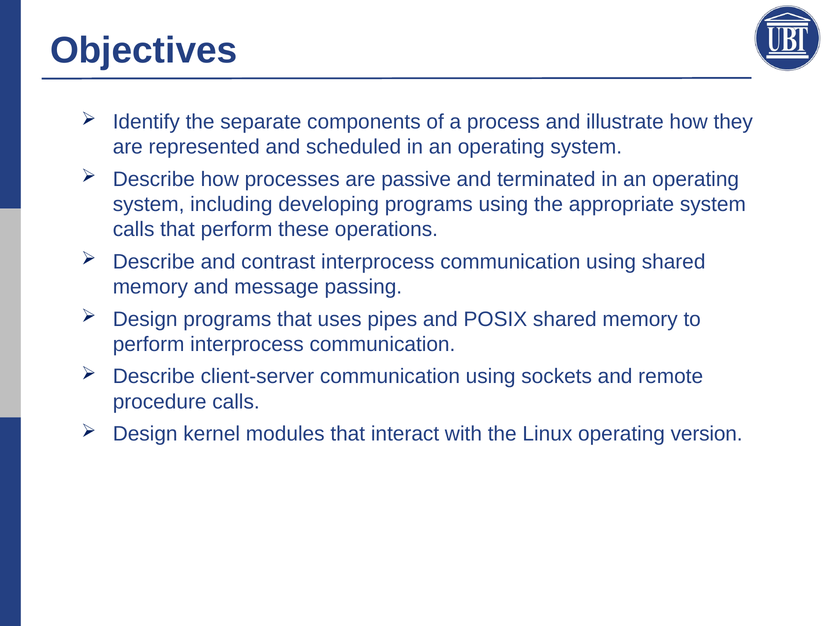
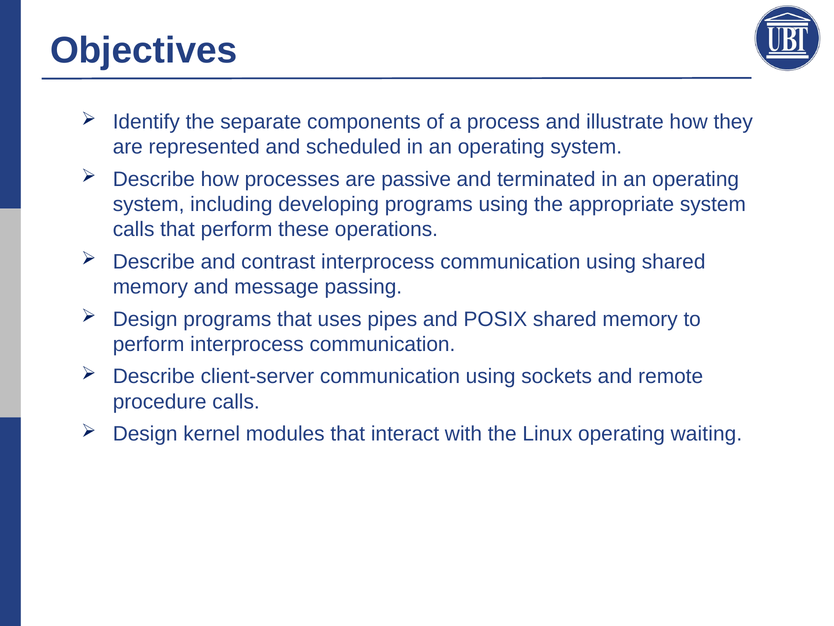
version: version -> waiting
